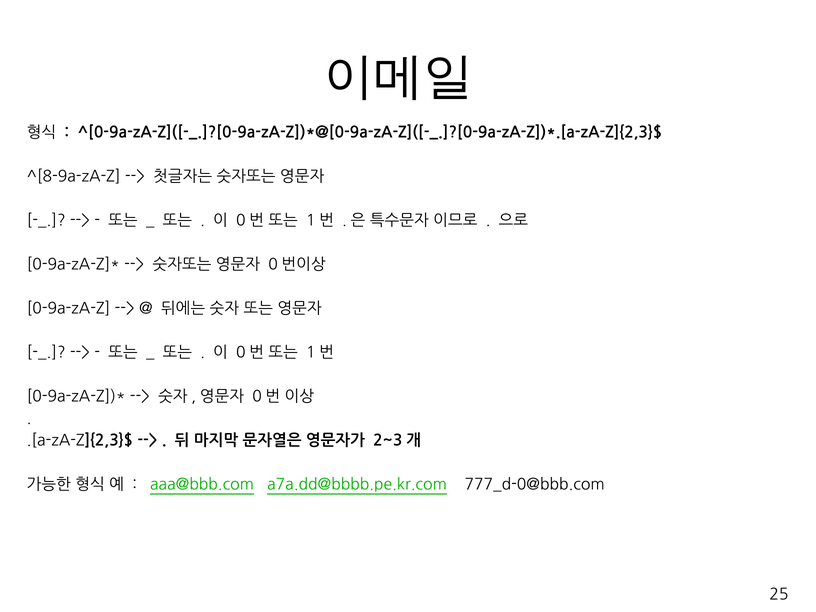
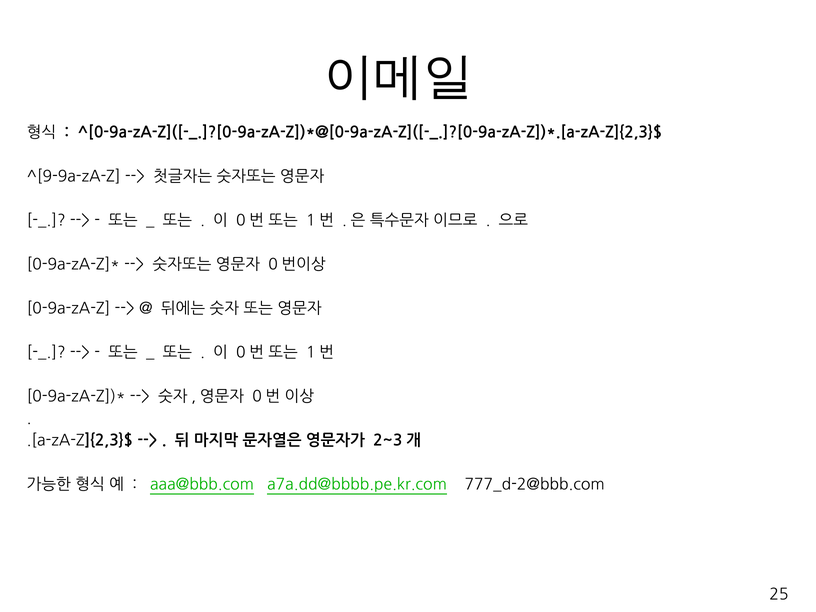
^[8-9a-zA-Z: ^[8-9a-zA-Z -> ^[9-9a-zA-Z
777_d-0@bbb.com: 777_d-0@bbb.com -> 777_d-2@bbb.com
